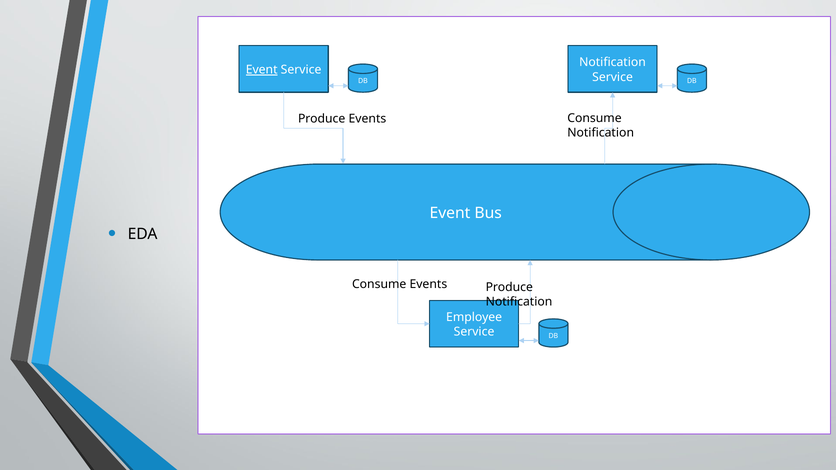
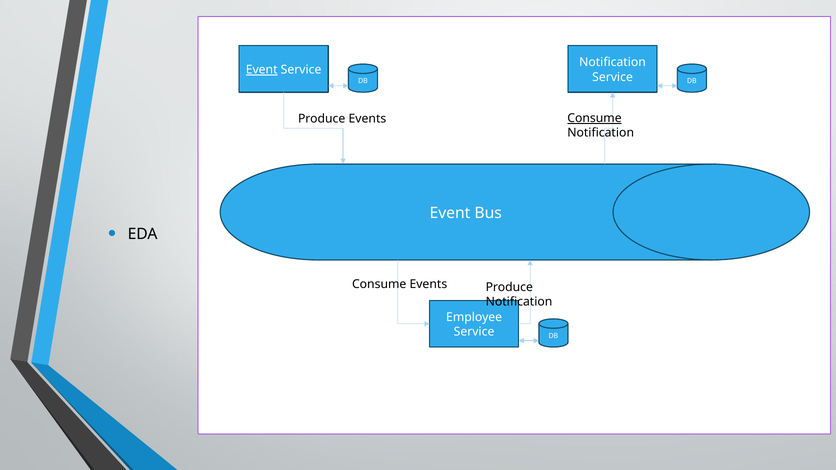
Consume at (594, 118) underline: none -> present
